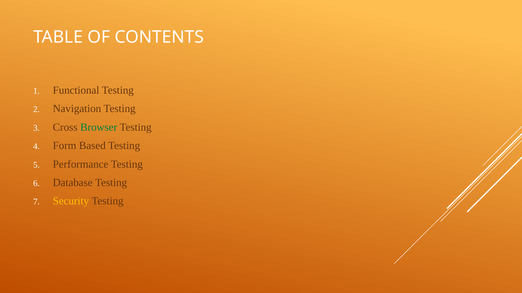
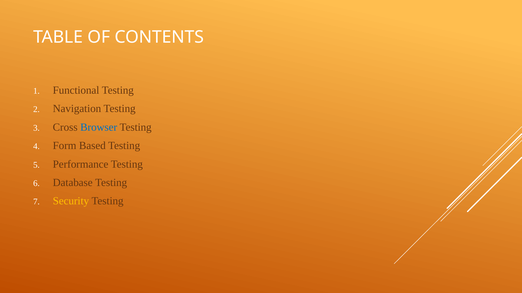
Browser colour: green -> blue
